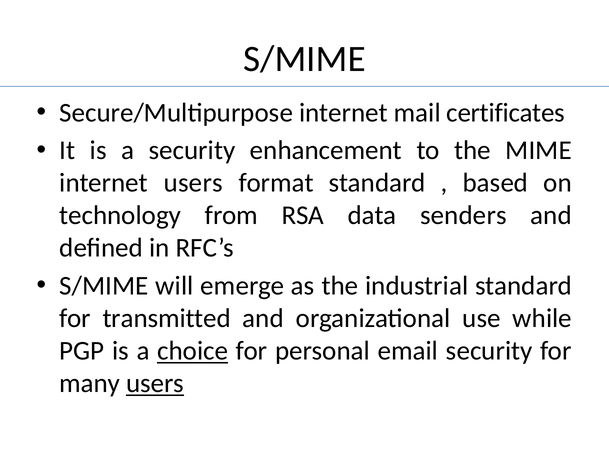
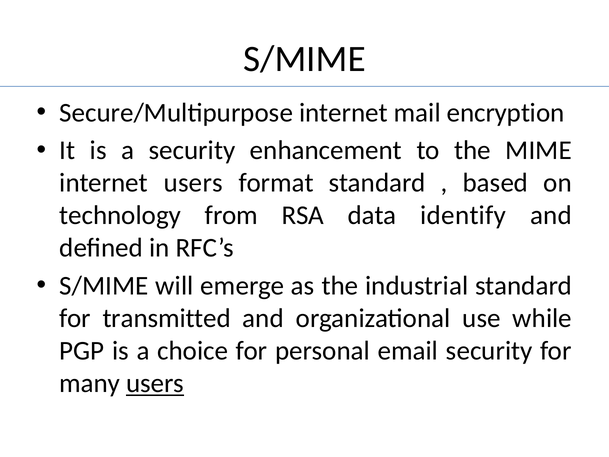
certificates: certificates -> encryption
senders: senders -> identify
choice underline: present -> none
